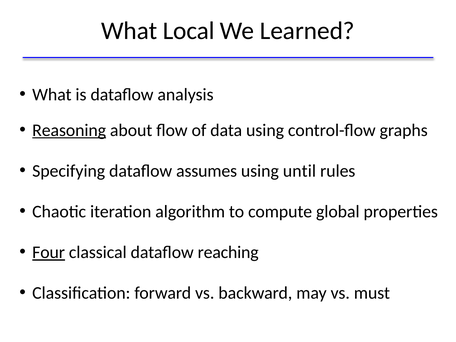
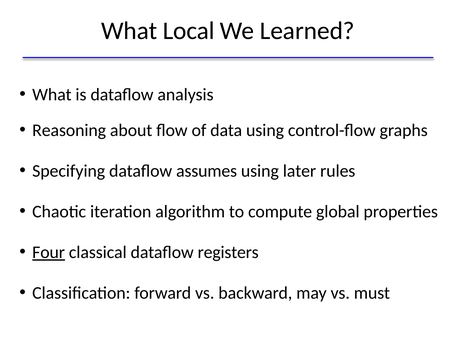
Reasoning underline: present -> none
until: until -> later
reaching: reaching -> registers
